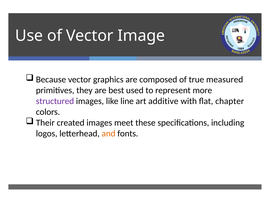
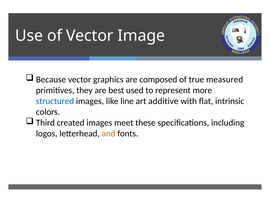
structured colour: purple -> blue
chapter: chapter -> intrinsic
Their: Their -> Third
